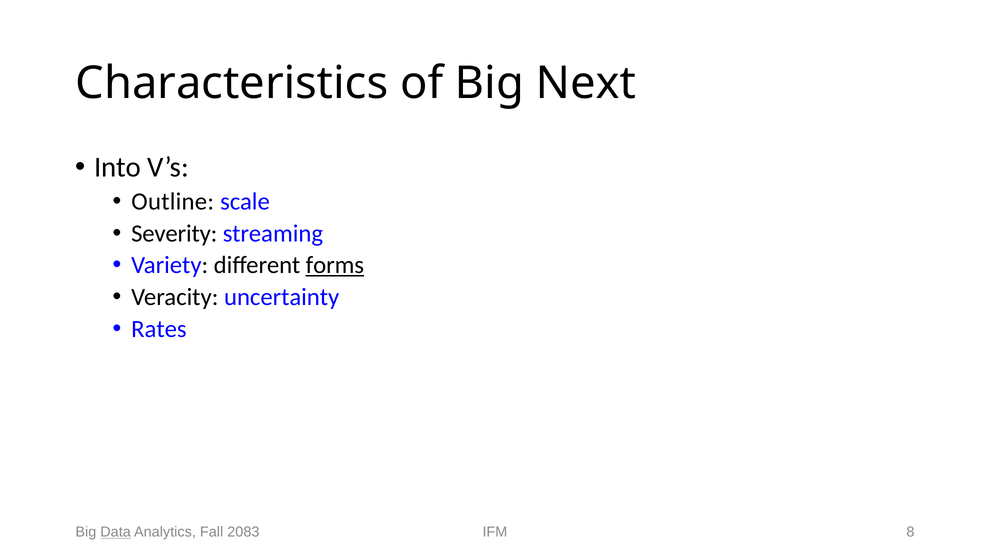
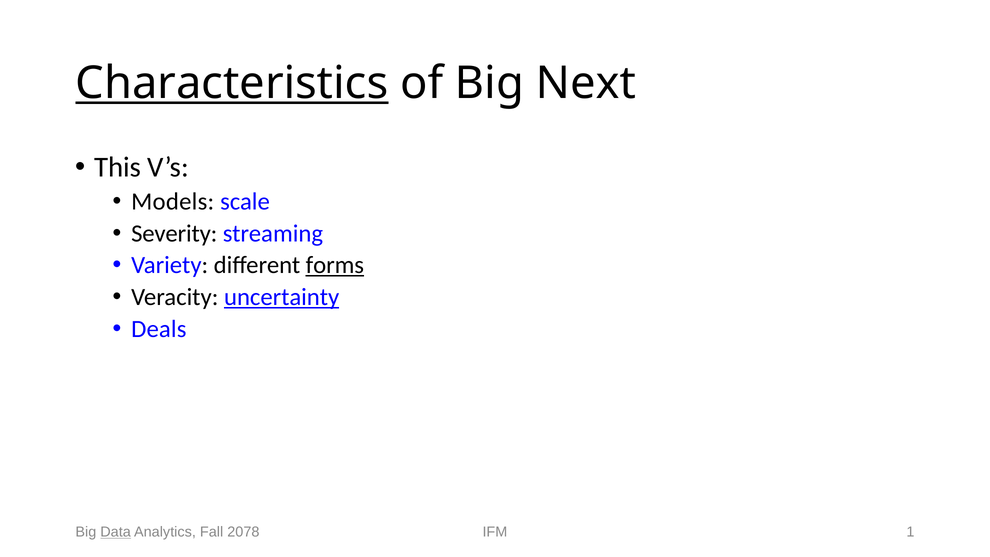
Characteristics underline: none -> present
Into: Into -> This
Outline: Outline -> Models
uncertainty underline: none -> present
Rates: Rates -> Deals
2083: 2083 -> 2078
8: 8 -> 1
